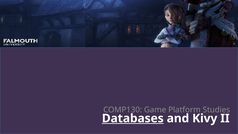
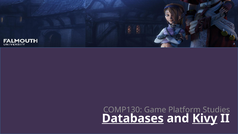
Kivy underline: none -> present
